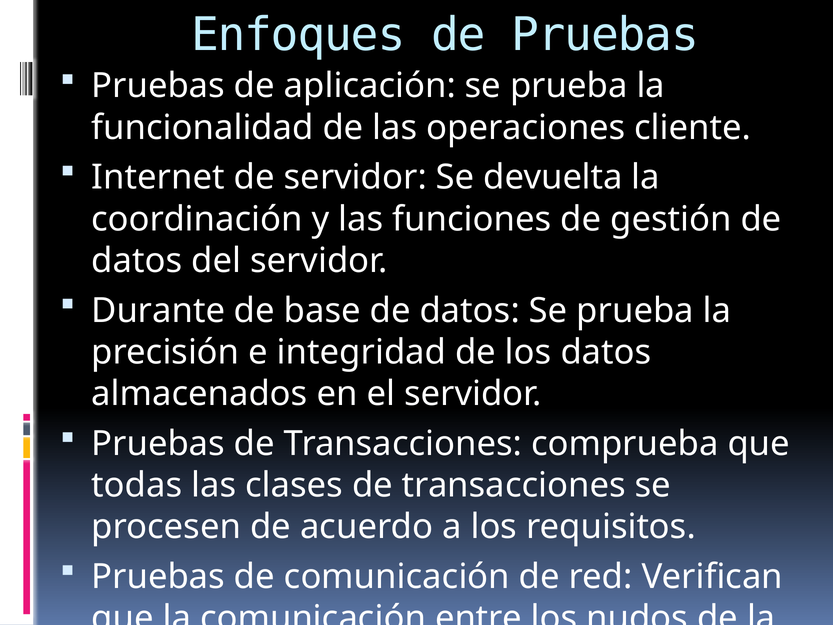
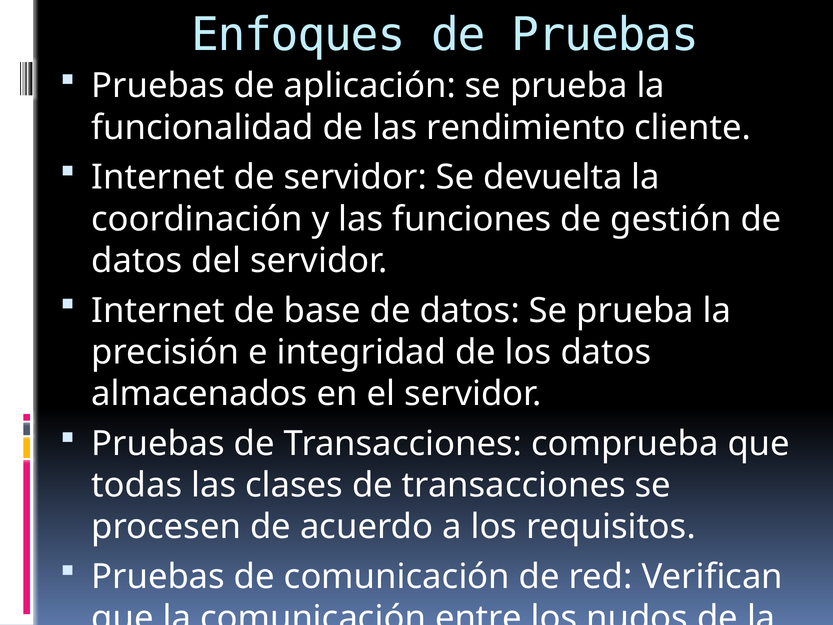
operaciones: operaciones -> rendimiento
Durante at (158, 310): Durante -> Internet
